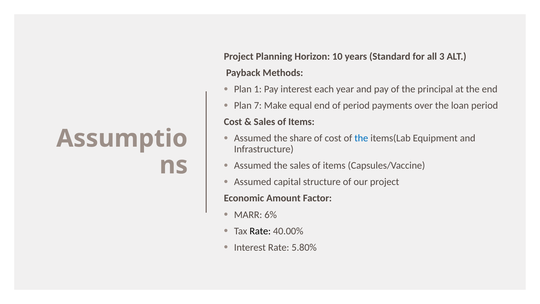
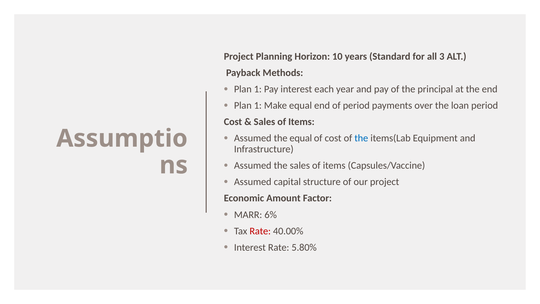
7 at (258, 105): 7 -> 1
the share: share -> equal
Rate at (260, 231) colour: black -> red
